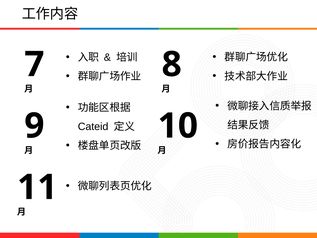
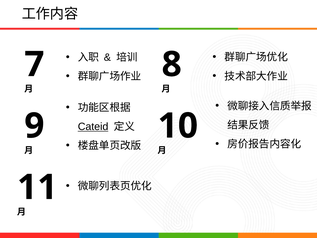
Cateid underline: none -> present
